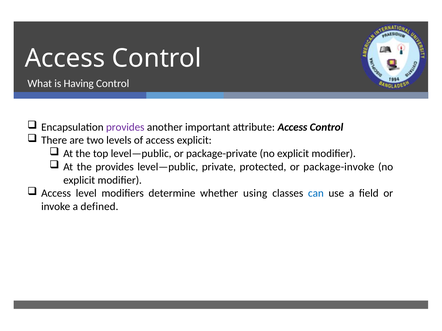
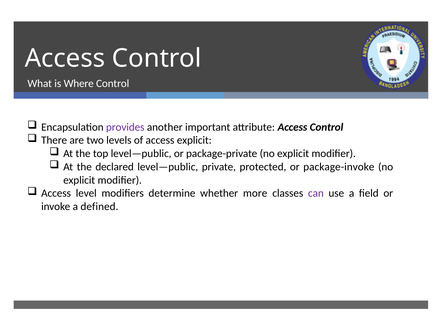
Having: Having -> Where
the provides: provides -> declared
using: using -> more
can colour: blue -> purple
